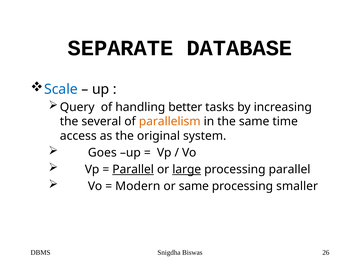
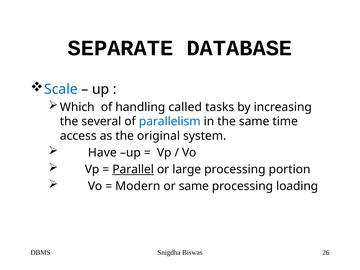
Query: Query -> Which
better: better -> called
parallelism colour: orange -> blue
Goes: Goes -> Have
large underline: present -> none
processing parallel: parallel -> portion
smaller: smaller -> loading
